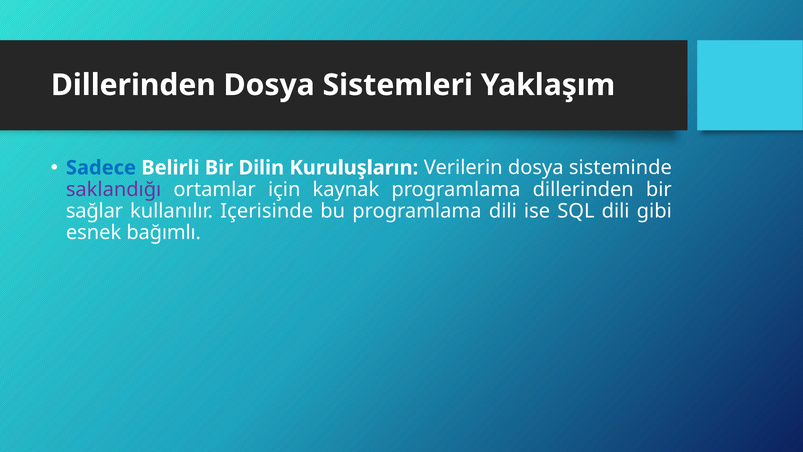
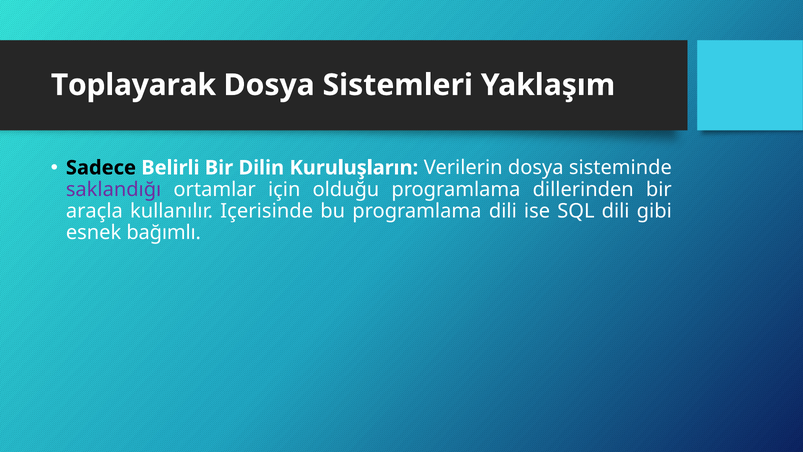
Dillerinden at (133, 85): Dillerinden -> Toplayarak
Sadece colour: blue -> black
kaynak: kaynak -> olduğu
sağlar: sağlar -> araçla
